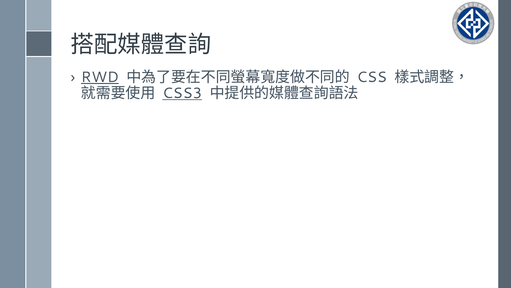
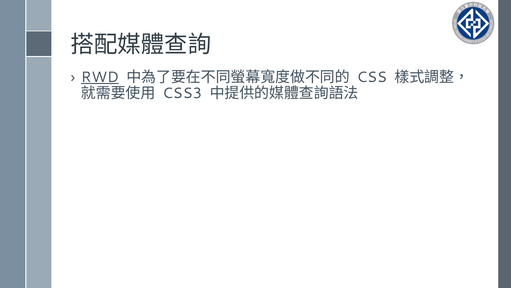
CSS3 underline: present -> none
